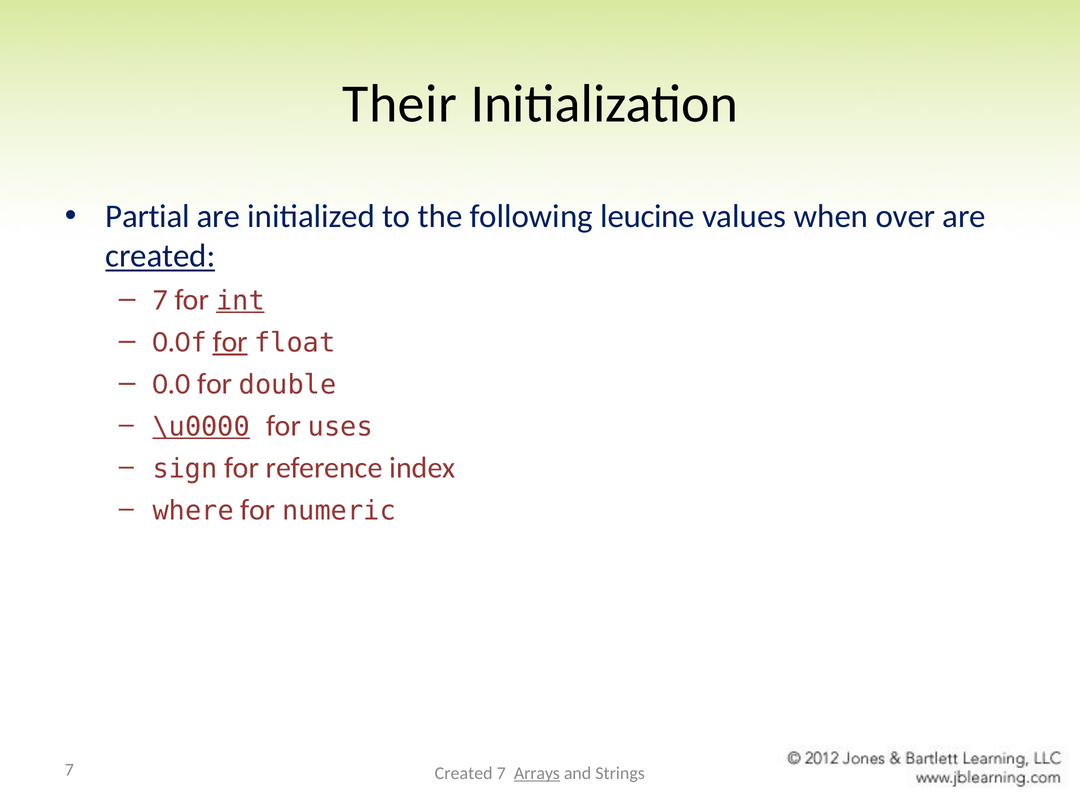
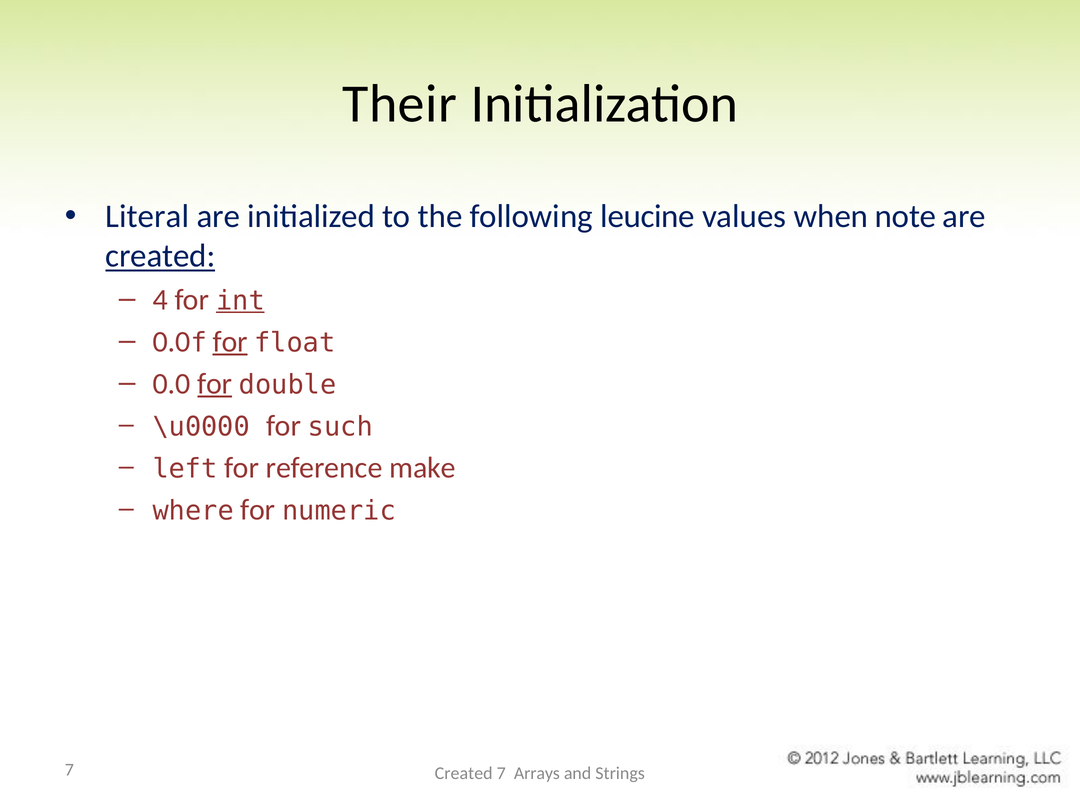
Partial: Partial -> Literal
over: over -> note
7 at (160, 300): 7 -> 4
for at (215, 384) underline: none -> present
\u0000 underline: present -> none
uses: uses -> such
sign: sign -> left
index: index -> make
Arrays underline: present -> none
